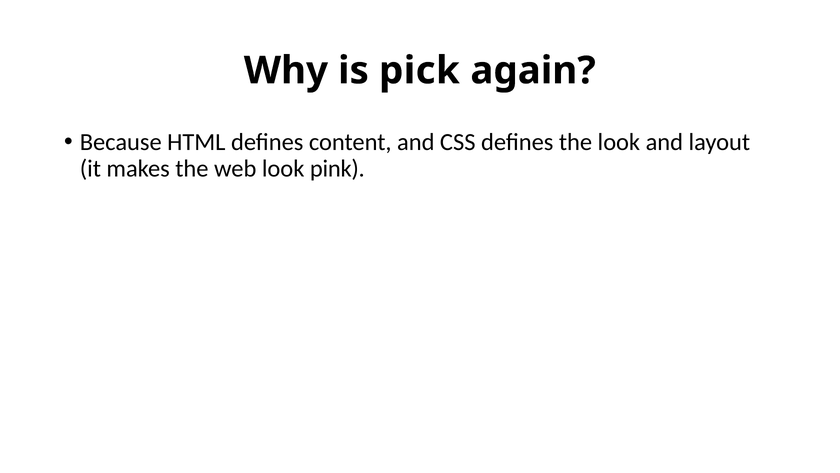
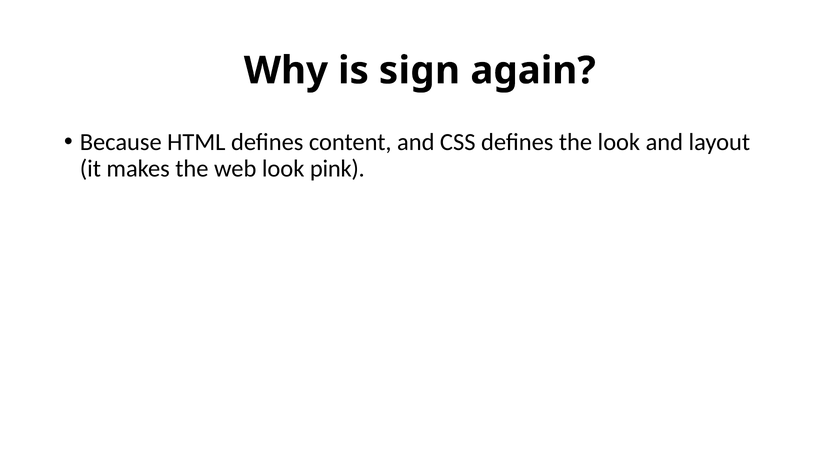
pick: pick -> sign
